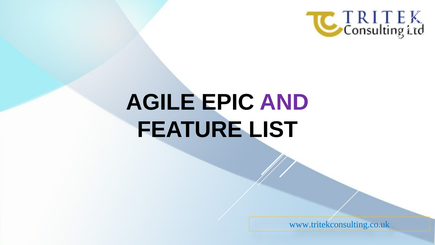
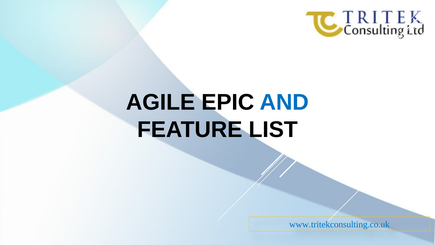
AND colour: purple -> blue
